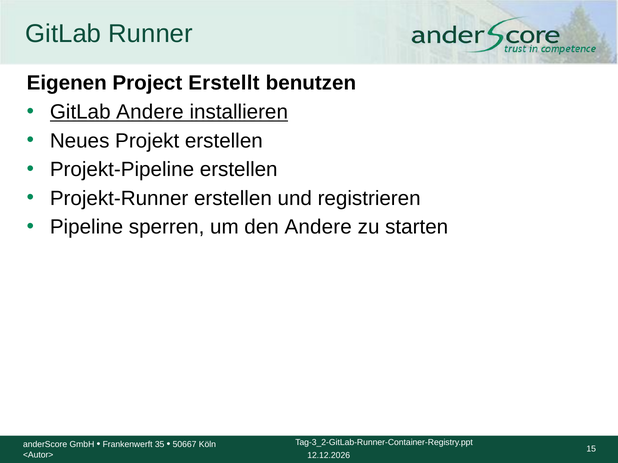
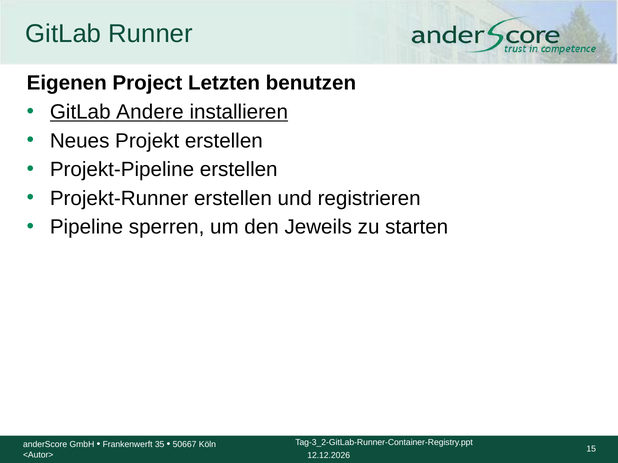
Erstellt: Erstellt -> Letzten
den Andere: Andere -> Jeweils
